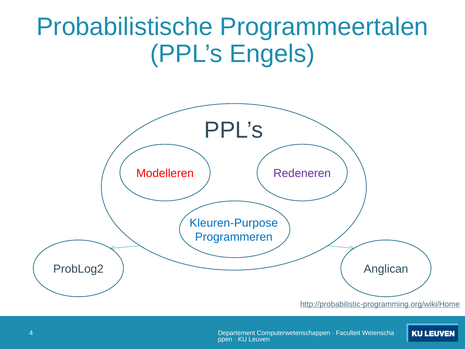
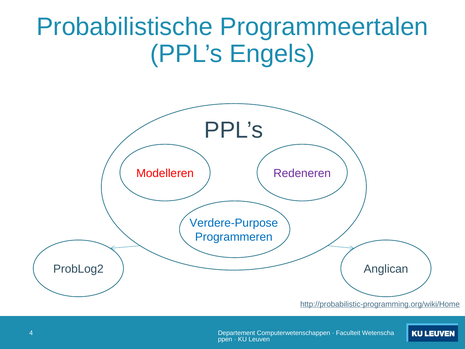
Kleuren-Purpose: Kleuren-Purpose -> Verdere-Purpose
